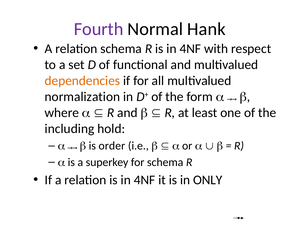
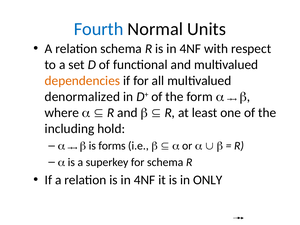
Fourth colour: purple -> blue
Hank: Hank -> Units
normalization: normalization -> denormalized
order: order -> forms
